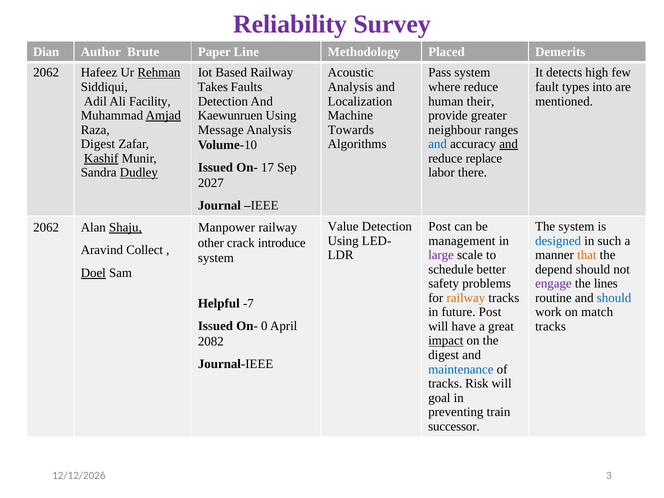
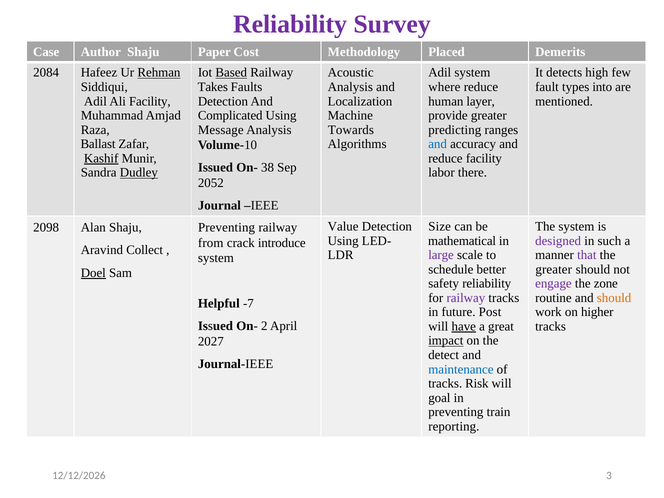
Dian: Dian -> Case
Author Brute: Brute -> Shaju
Line: Line -> Cost
2062 at (46, 73): 2062 -> 2084
Based underline: none -> present
Pass at (440, 73): Pass -> Adil
their: their -> layer
Amjad underline: present -> none
Kaewunruen: Kaewunruen -> Complicated
neighbour: neighbour -> predicting
Digest at (98, 144): Digest -> Ballast
and at (509, 144) underline: present -> none
reduce replace: replace -> facility
17: 17 -> 38
2027: 2027 -> 2052
Post at (440, 227): Post -> Size
2062 at (46, 228): 2062 -> 2098
Shaju at (125, 228) underline: present -> none
Manpower at (227, 228): Manpower -> Preventing
management: management -> mathematical
designed colour: blue -> purple
other: other -> from
that colour: orange -> purple
depend at (554, 269): depend -> greater
safety problems: problems -> reliability
lines: lines -> zone
railway at (466, 298) colour: orange -> purple
should at (614, 298) colour: blue -> orange
match: match -> higher
0: 0 -> 2
have underline: none -> present
2082: 2082 -> 2027
digest at (444, 355): digest -> detect
successor: successor -> reporting
